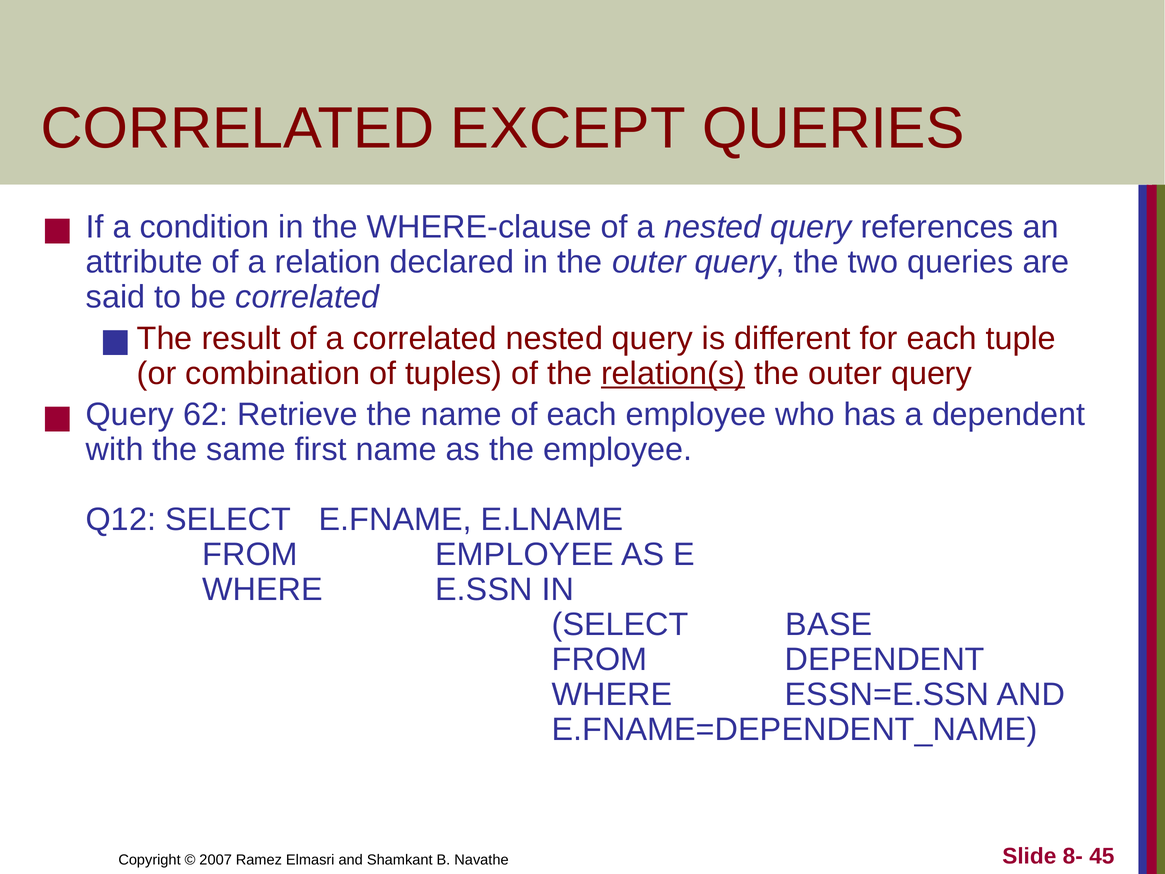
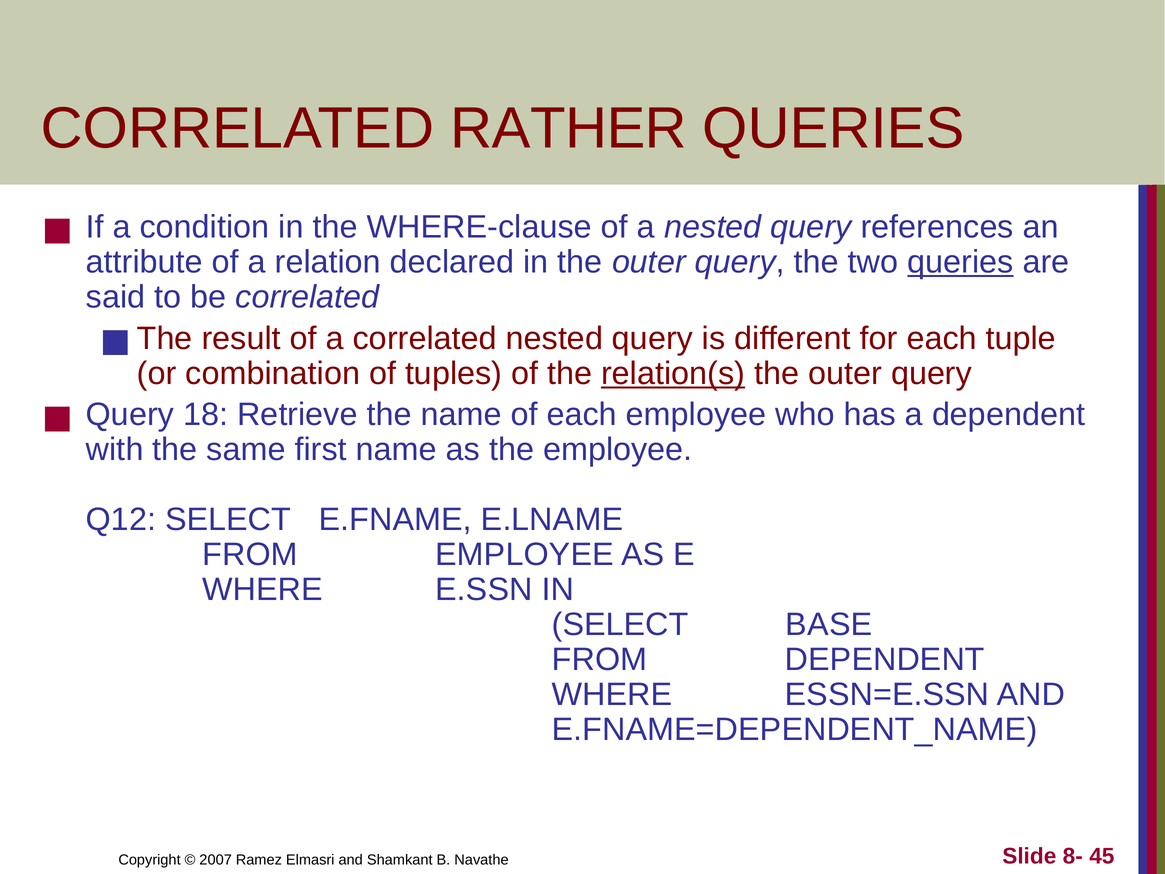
EXCEPT: EXCEPT -> RATHER
queries at (960, 262) underline: none -> present
62: 62 -> 18
